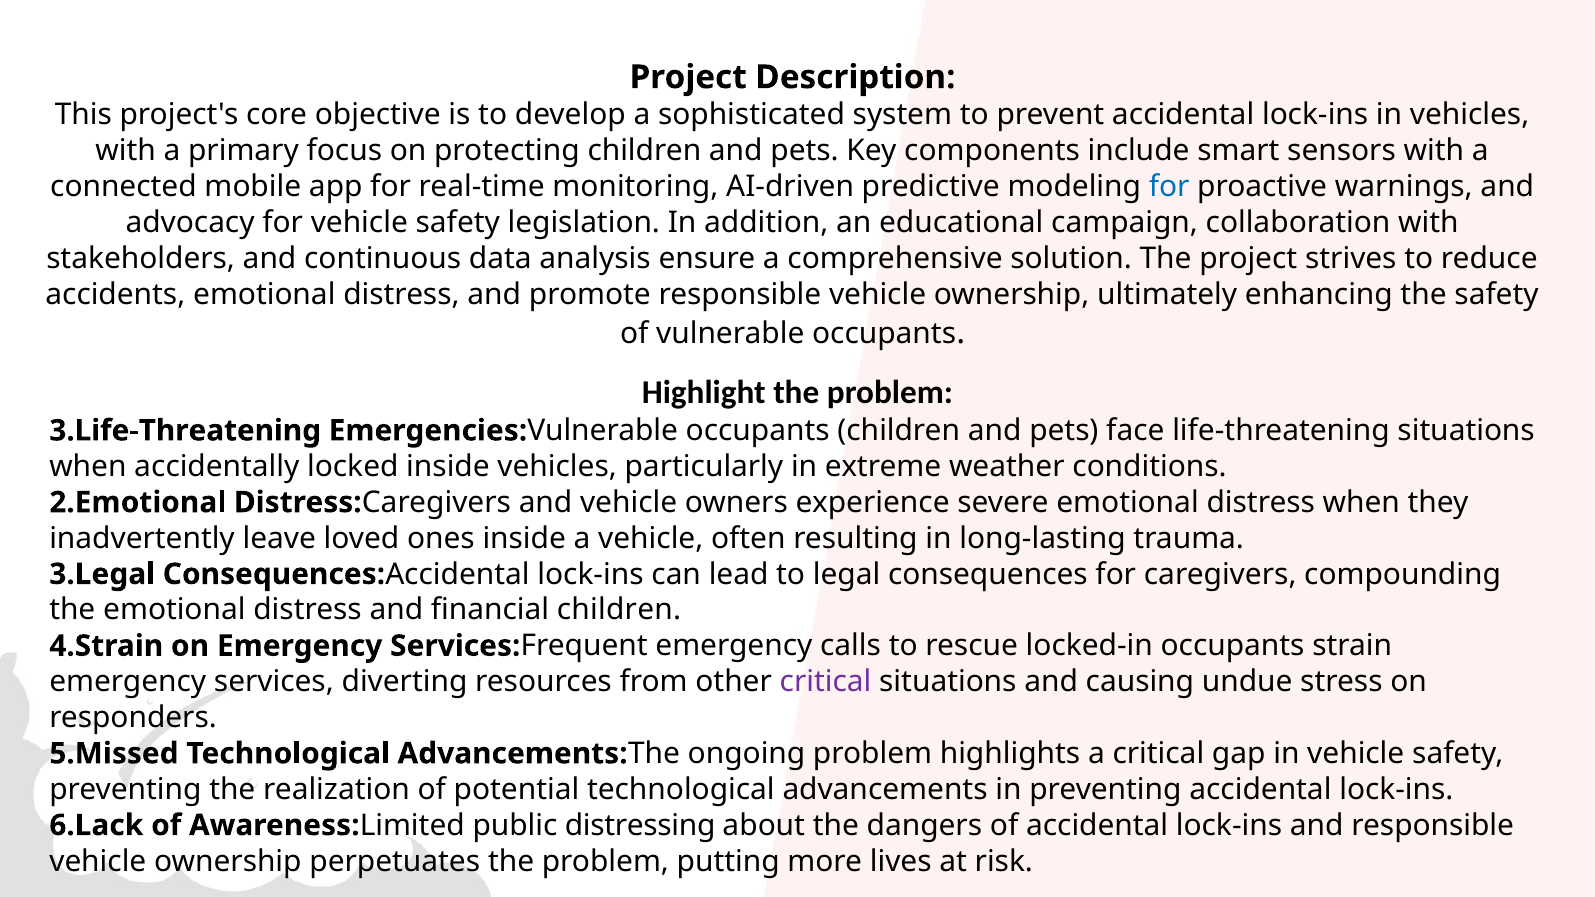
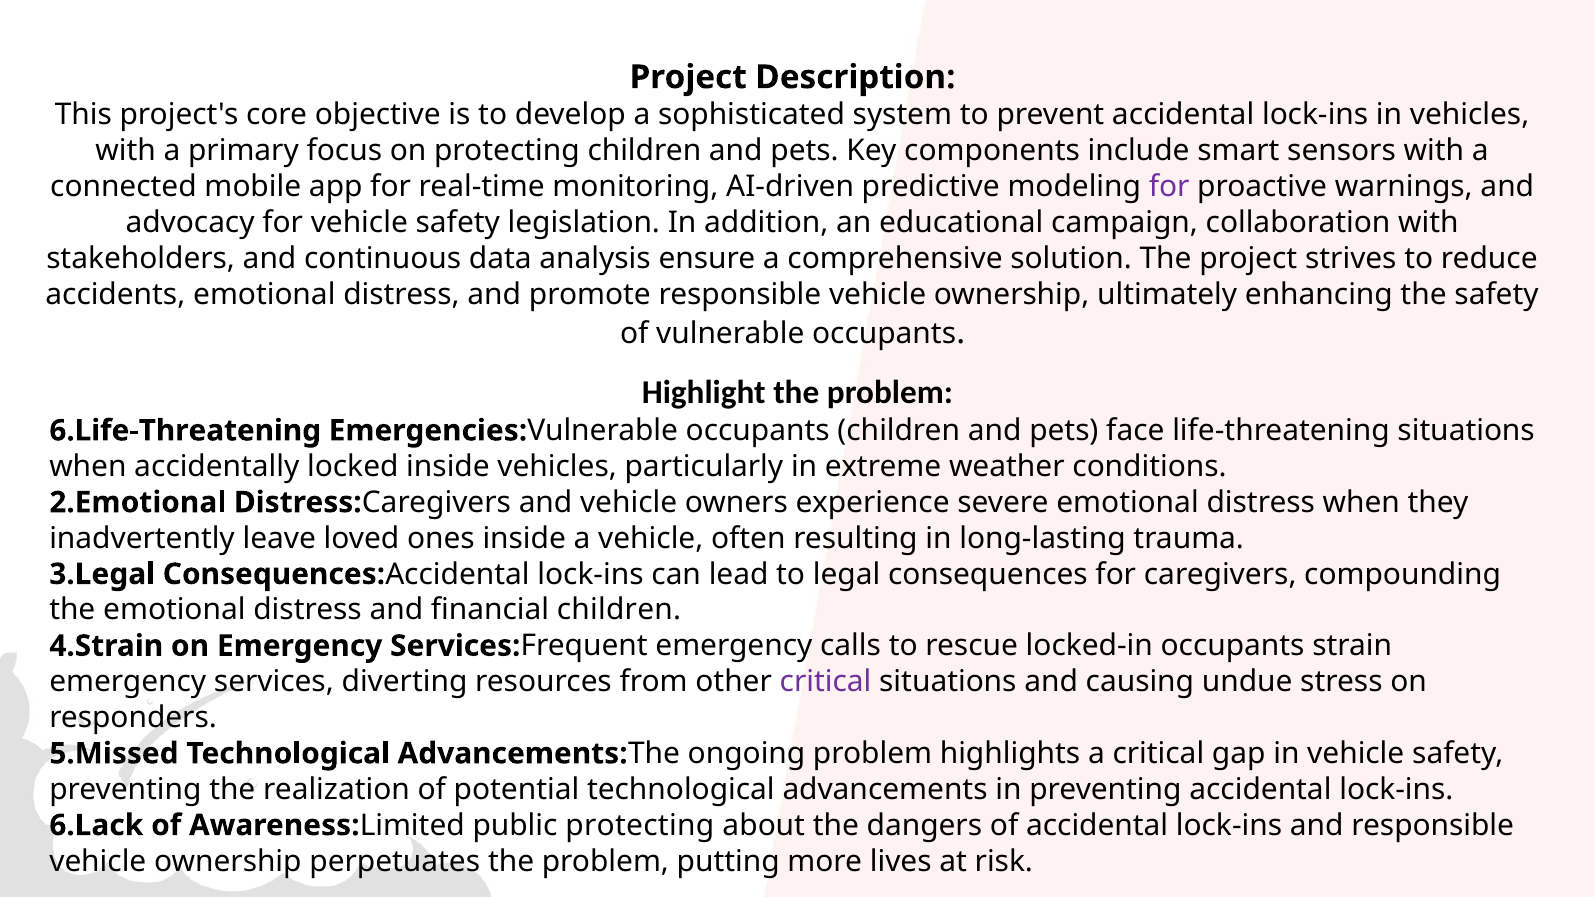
for at (1169, 187) colour: blue -> purple
3.Life-Threatening: 3.Life-Threatening -> 6.Life-Threatening
public distressing: distressing -> protecting
